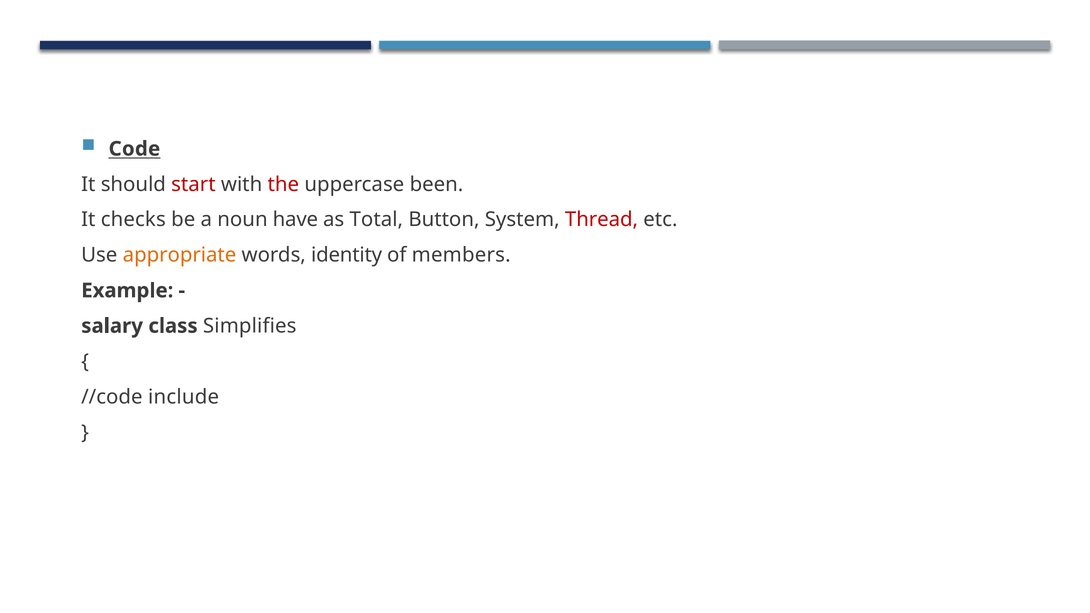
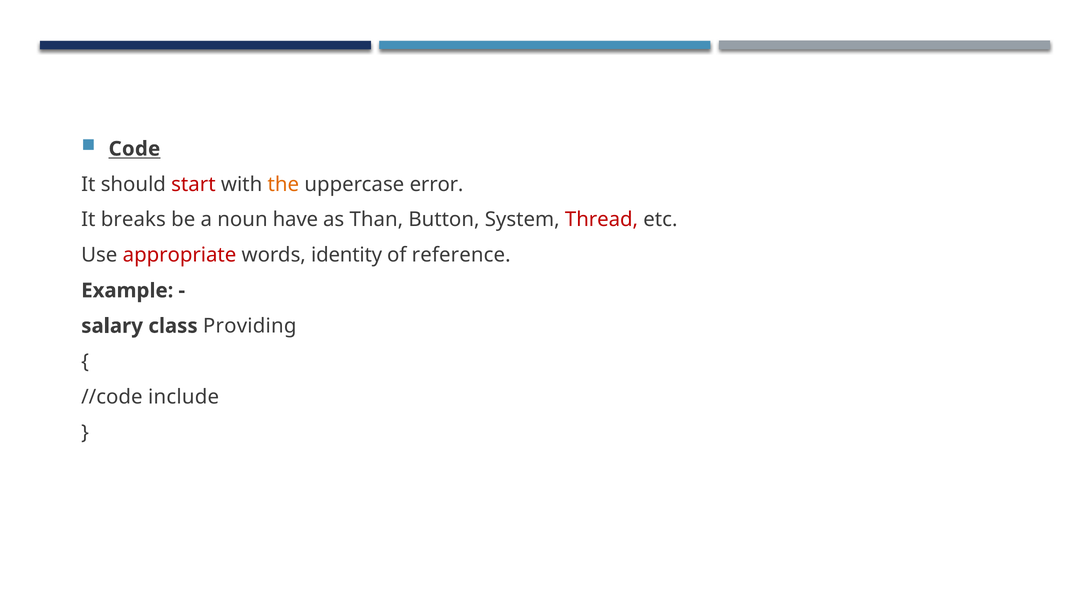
the colour: red -> orange
been: been -> error
checks: checks -> breaks
Total: Total -> Than
appropriate colour: orange -> red
members: members -> reference
Simplifies: Simplifies -> Providing
